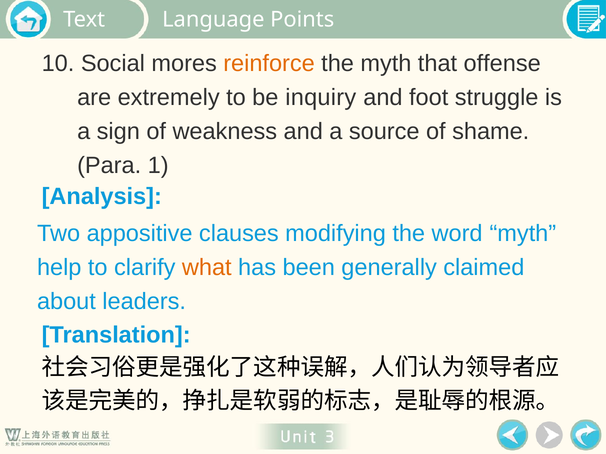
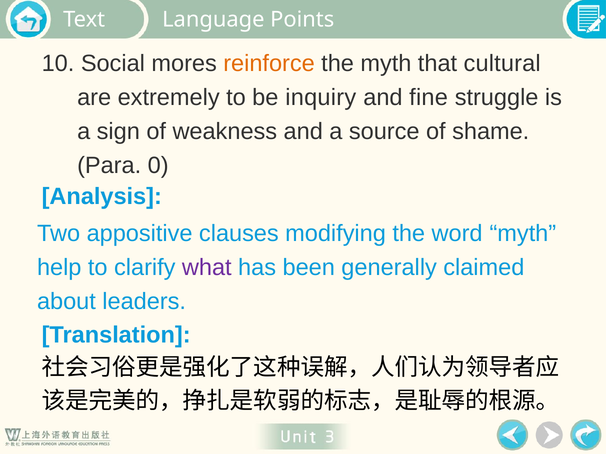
offense: offense -> cultural
foot: foot -> fine
1: 1 -> 0
what colour: orange -> purple
